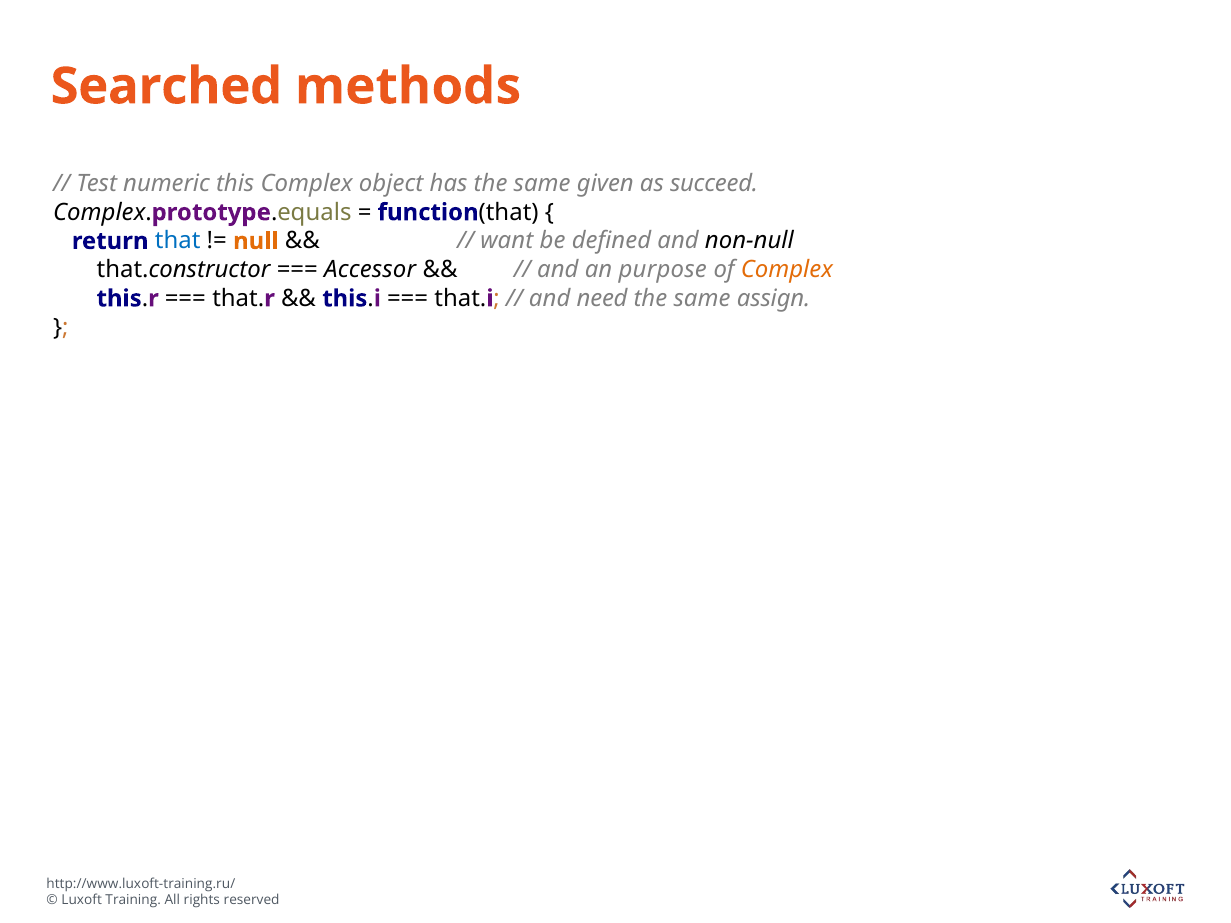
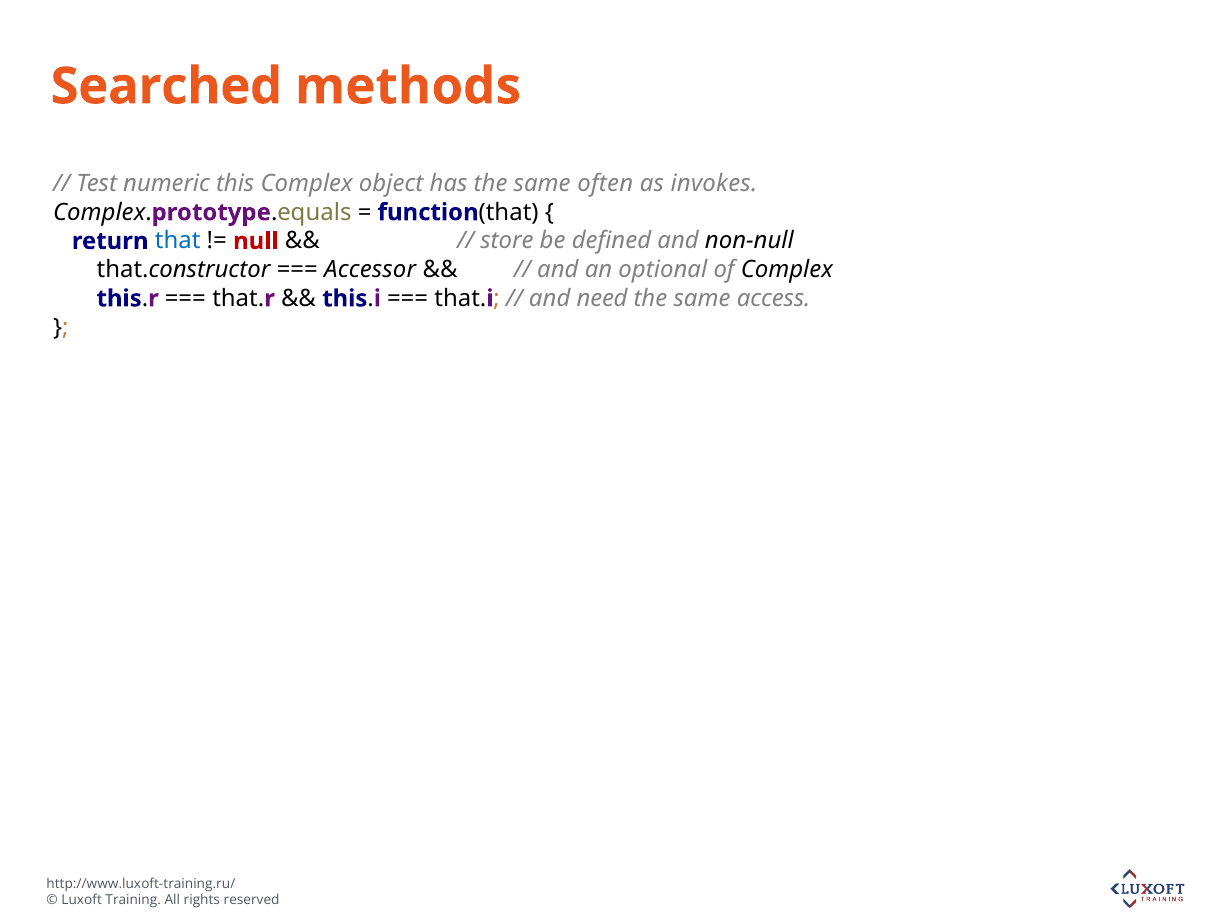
given: given -> often
succeed: succeed -> invokes
null colour: orange -> red
want: want -> store
purpose: purpose -> optional
Complex at (787, 270) colour: orange -> black
assign: assign -> access
